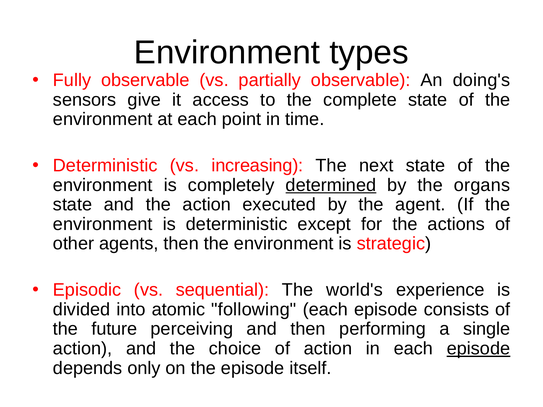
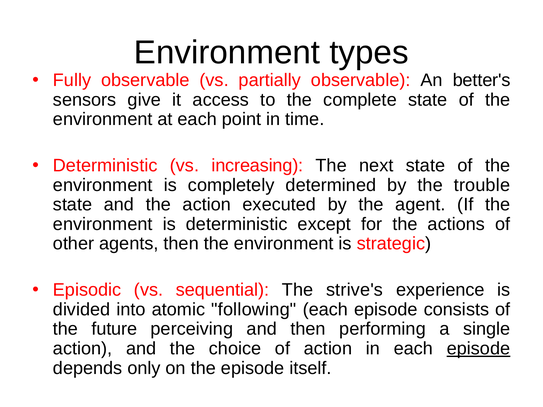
doing's: doing's -> better's
determined underline: present -> none
organs: organs -> trouble
world's: world's -> strive's
